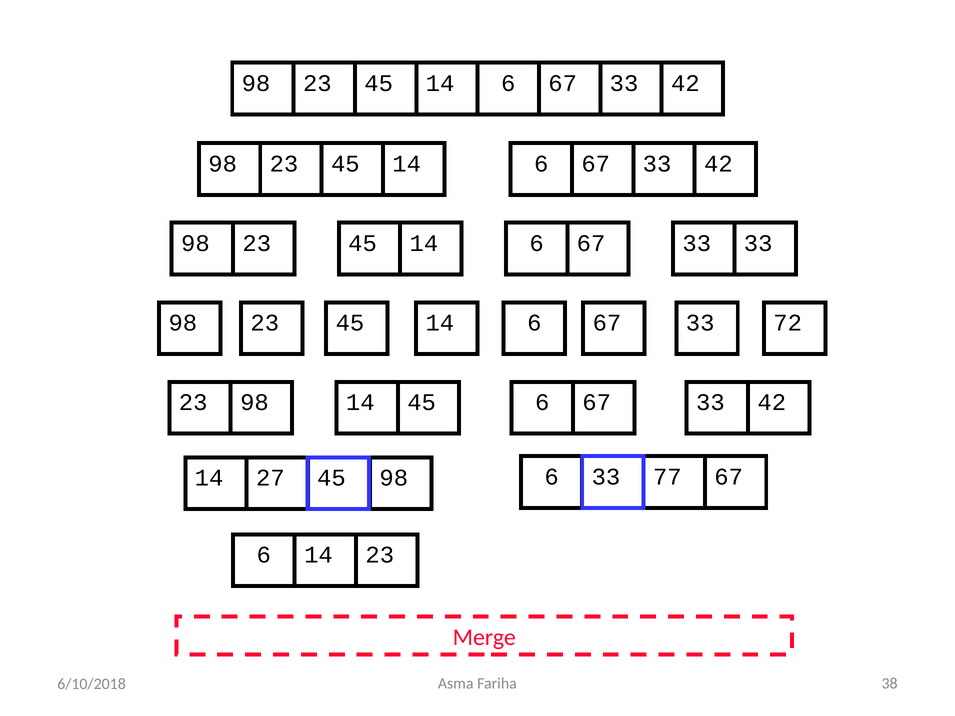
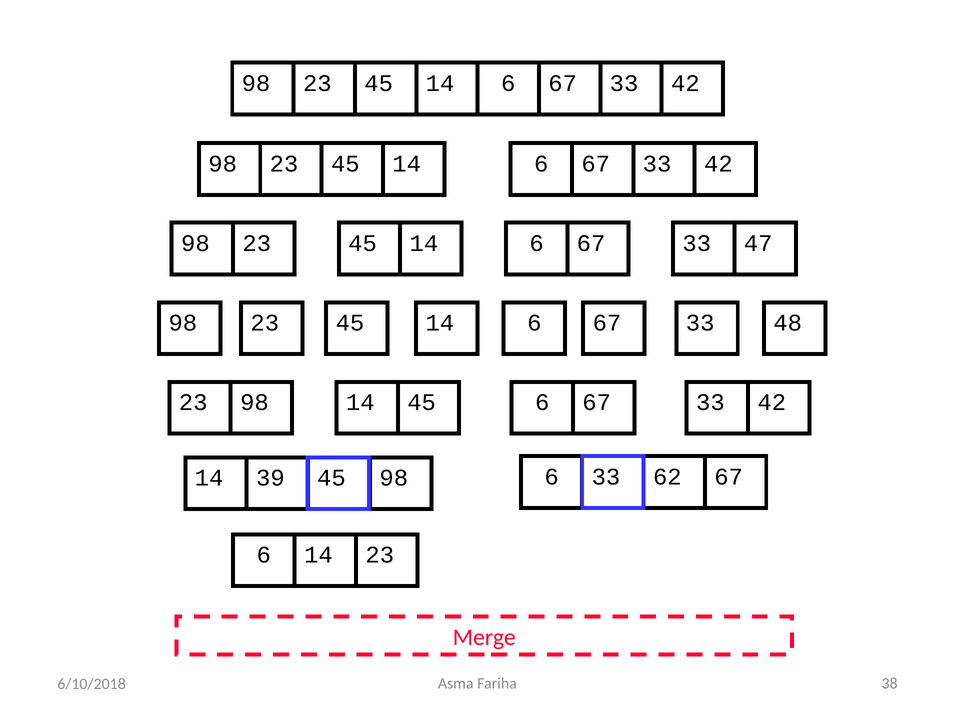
33 33: 33 -> 47
72: 72 -> 48
27: 27 -> 39
77: 77 -> 62
